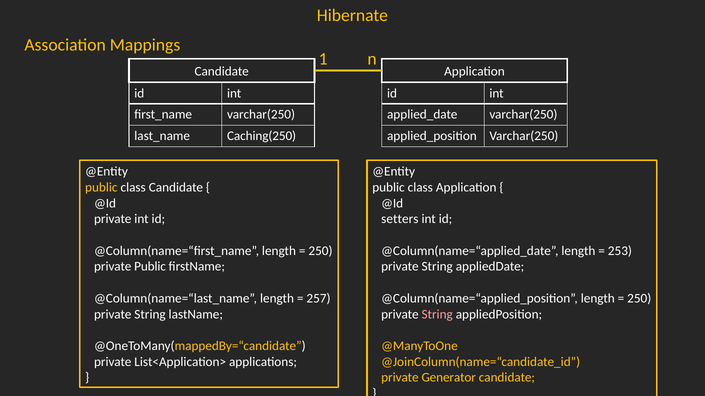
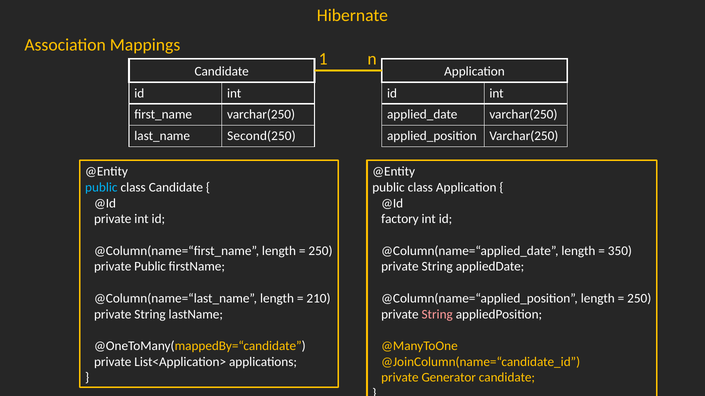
Caching(250: Caching(250 -> Second(250
public at (101, 188) colour: yellow -> light blue
setters: setters -> factory
253: 253 -> 350
257: 257 -> 210
